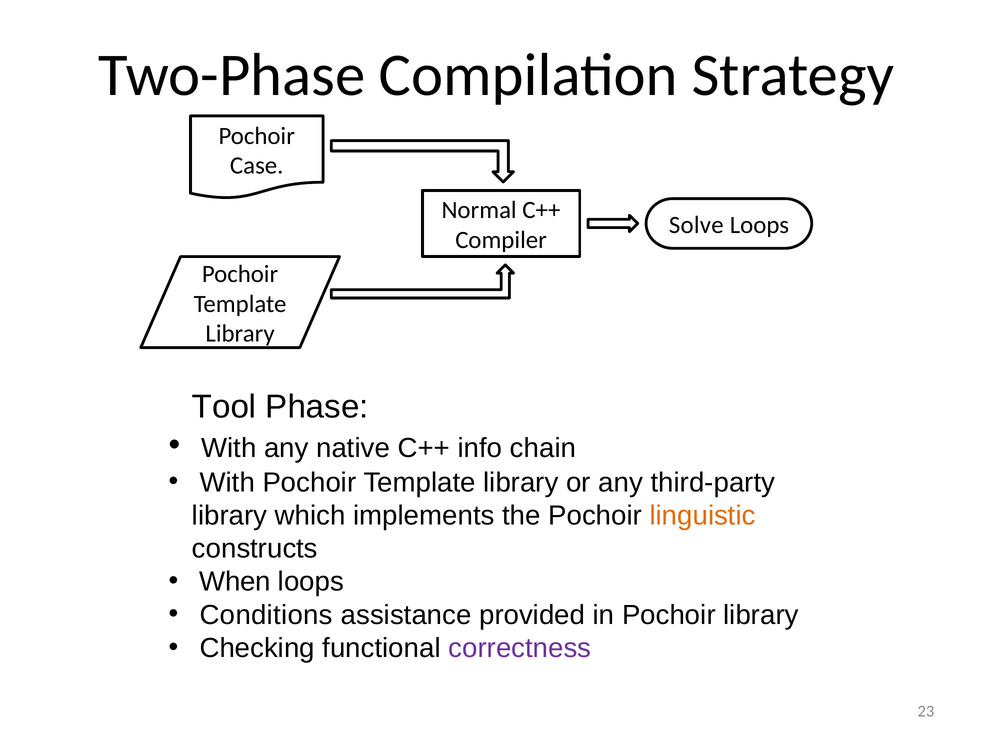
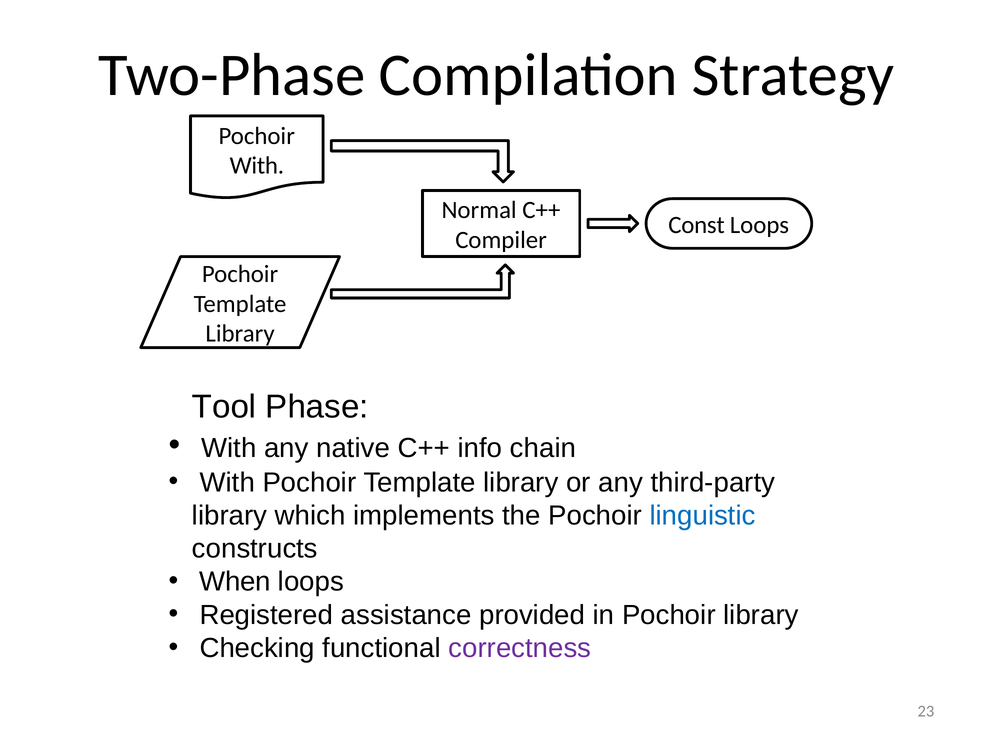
Case at (257, 166): Case -> With
Solve: Solve -> Const
linguistic colour: orange -> blue
Conditions: Conditions -> Registered
